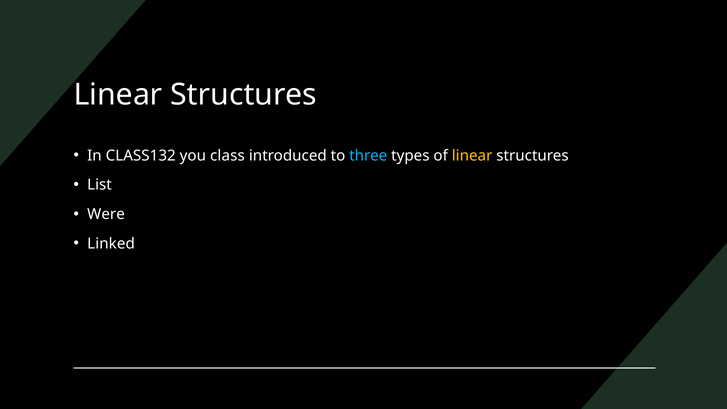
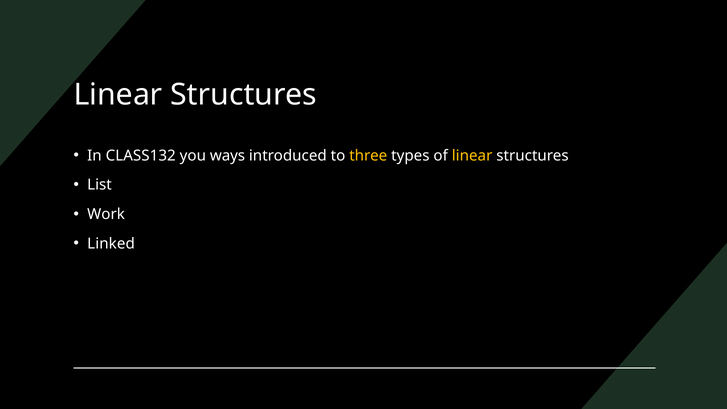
class: class -> ways
three colour: light blue -> yellow
Were: Were -> Work
